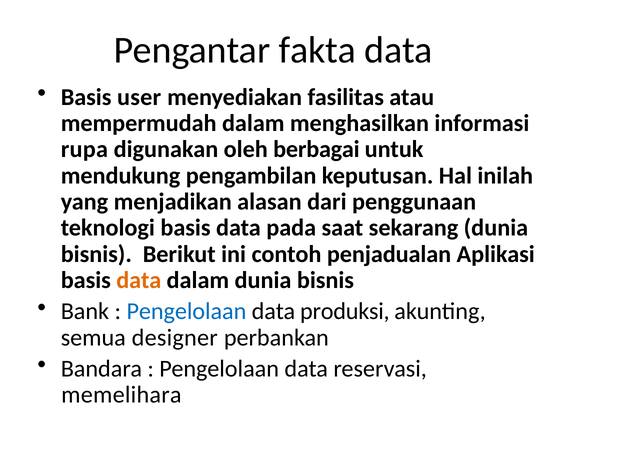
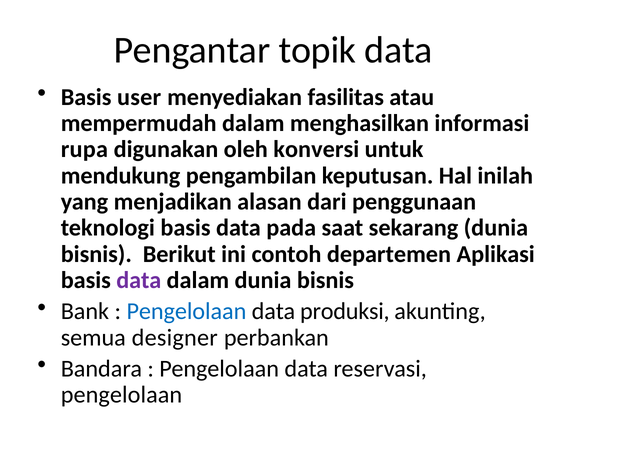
fakta: fakta -> topik
berbagai: berbagai -> konversi
penjadualan: penjadualan -> departemen
data at (139, 280) colour: orange -> purple
memelihara at (121, 395): memelihara -> pengelolaan
